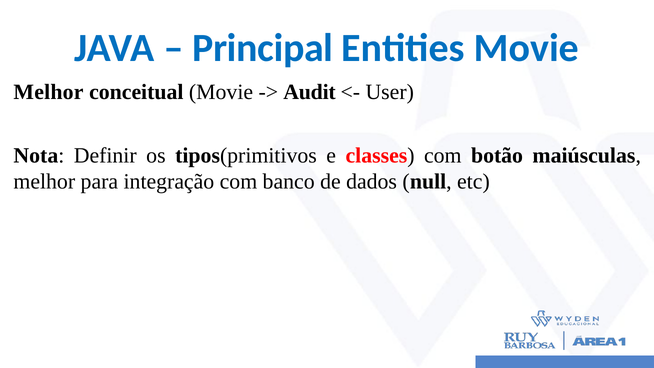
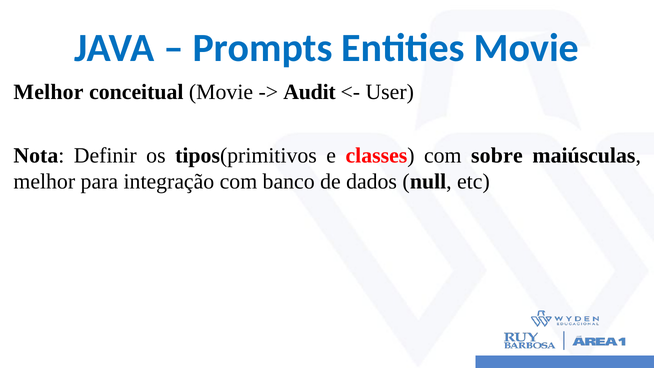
Principal: Principal -> Prompts
botão: botão -> sobre
